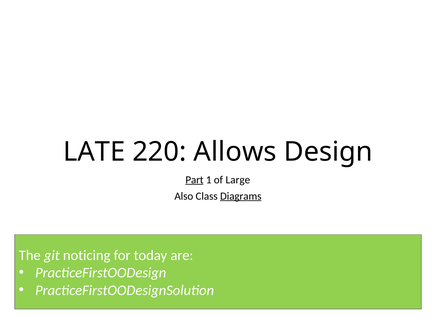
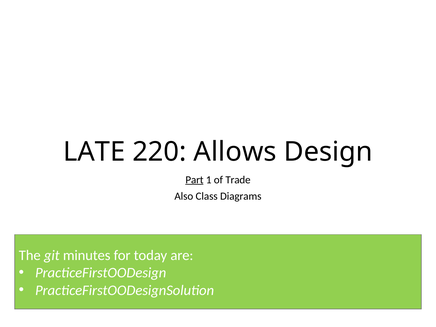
Large: Large -> Trade
Diagrams underline: present -> none
noticing: noticing -> minutes
